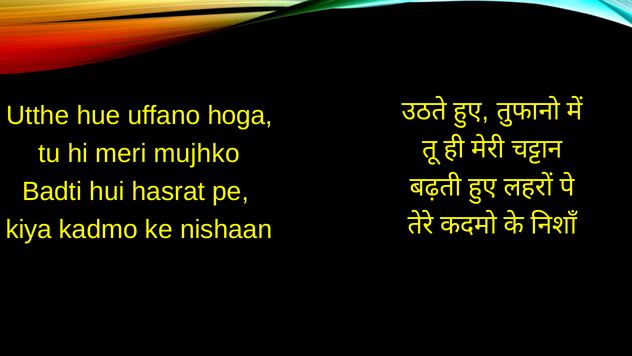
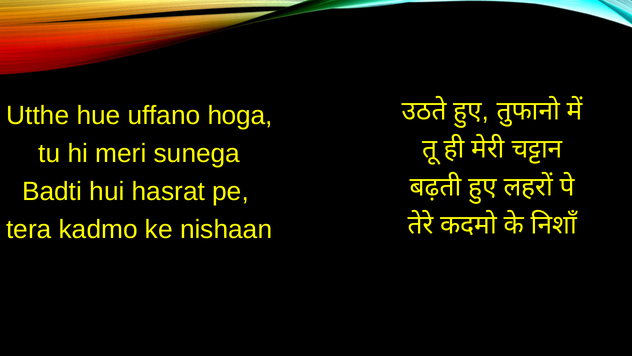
mujhko: mujhko -> sunega
kiya: kiya -> tera
